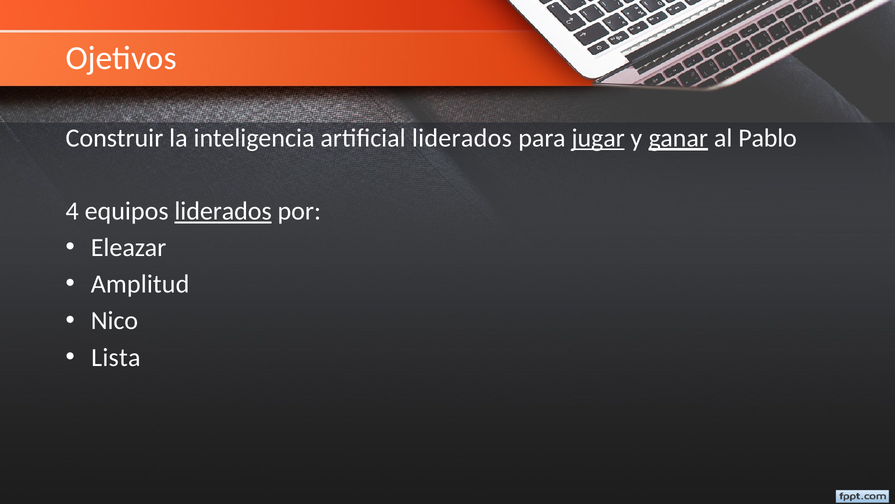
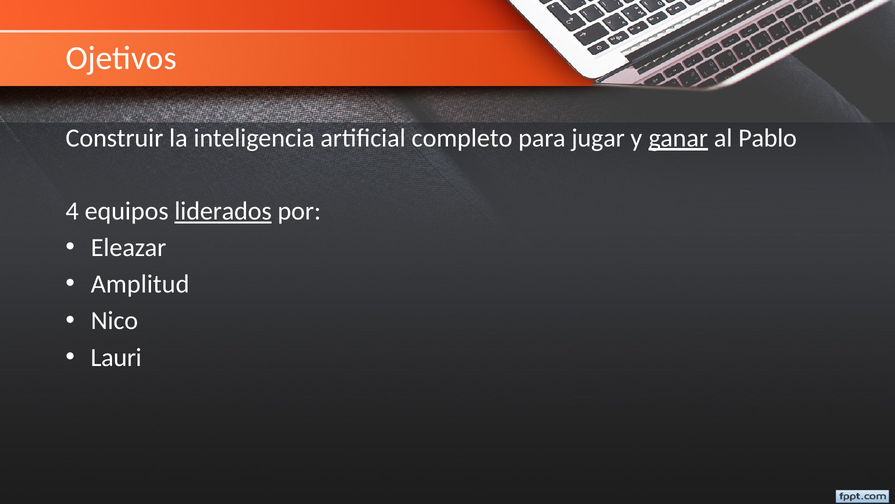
artificial liderados: liderados -> completo
jugar underline: present -> none
Lista: Lista -> Lauri
